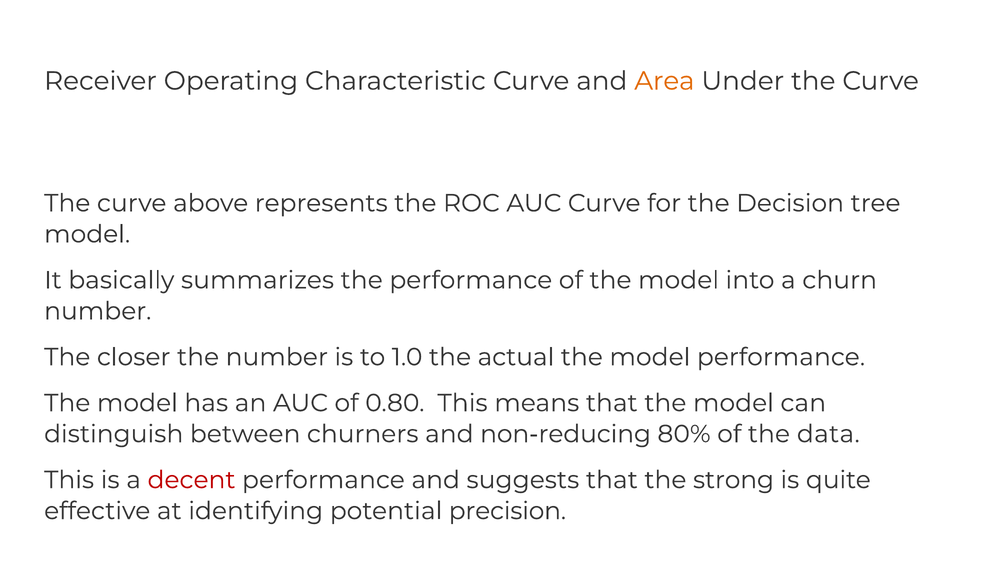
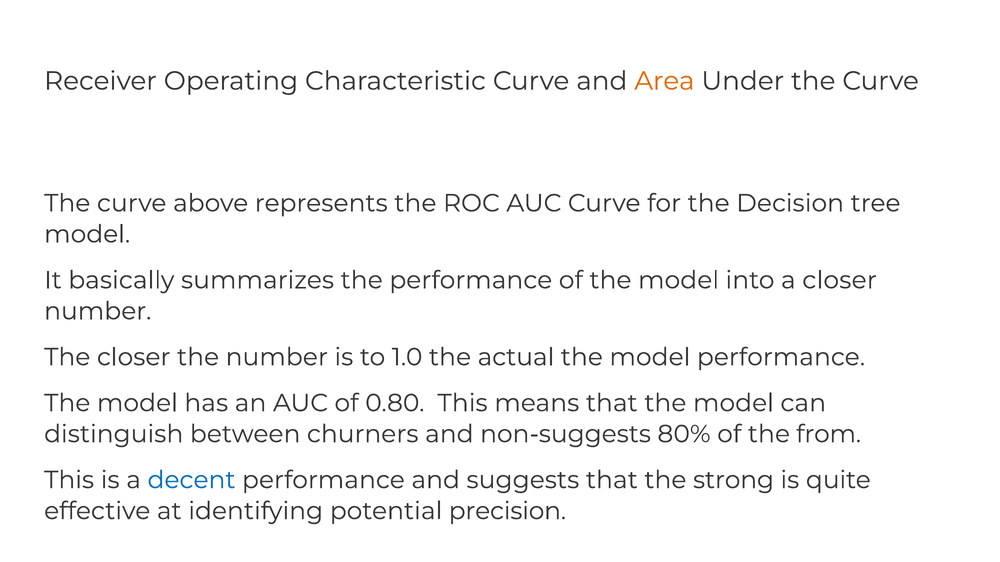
a churn: churn -> closer
non-reducing: non-reducing -> non-suggests
data: data -> from
decent colour: red -> blue
